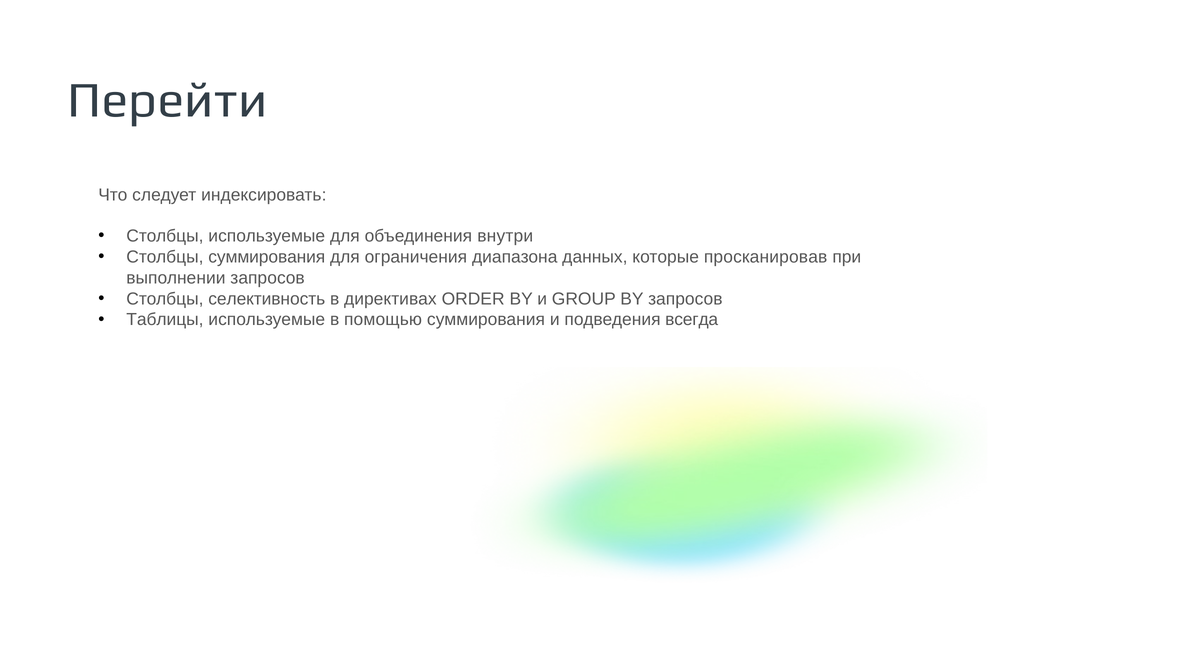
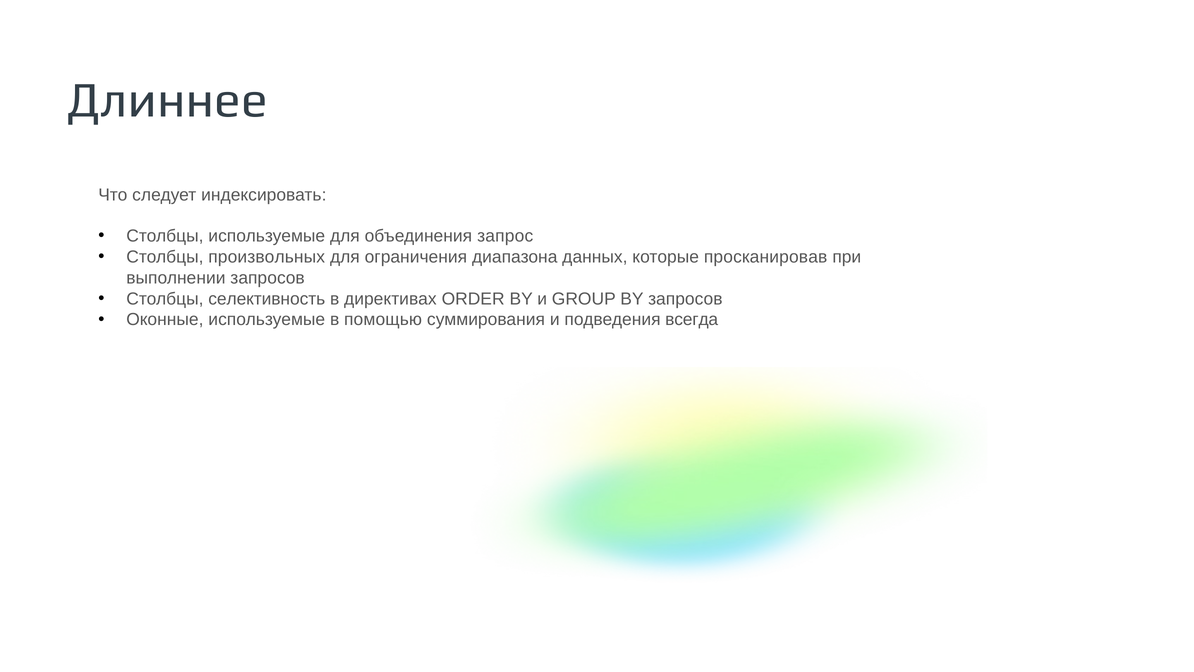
Перейти: Перейти -> Длиннее
внутри: внутри -> запрос
Столбцы суммирования: суммирования -> произвольных
Таблицы: Таблицы -> Оконные
